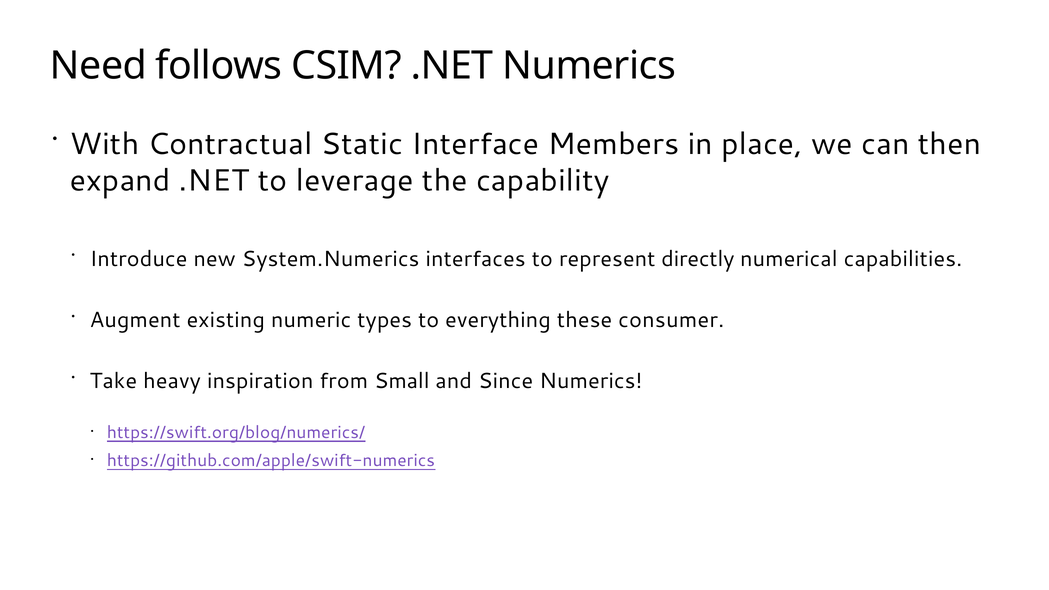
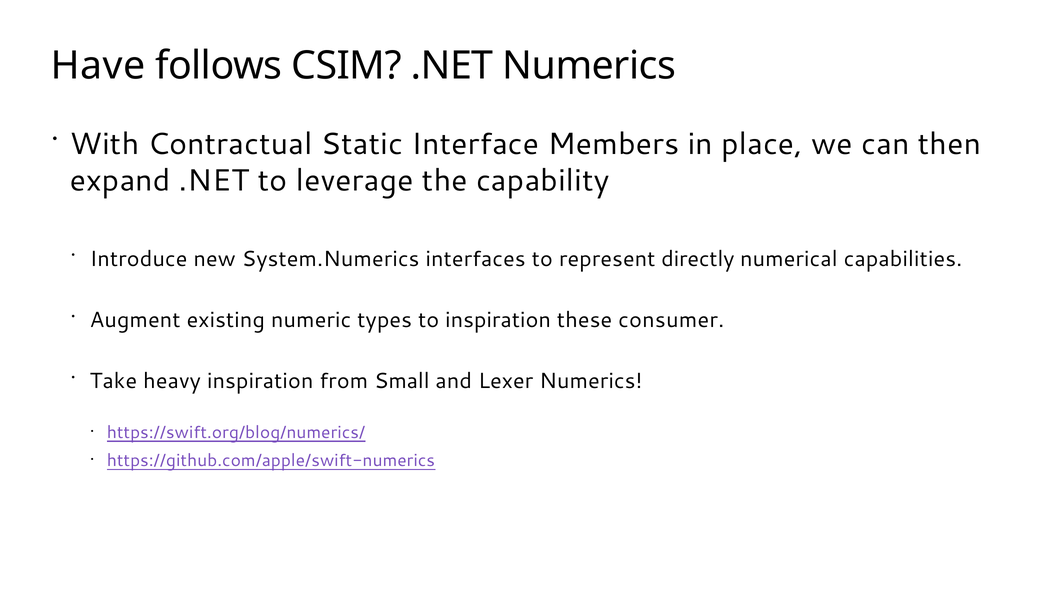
Need: Need -> Have
to everything: everything -> inspiration
Since: Since -> Lexer
